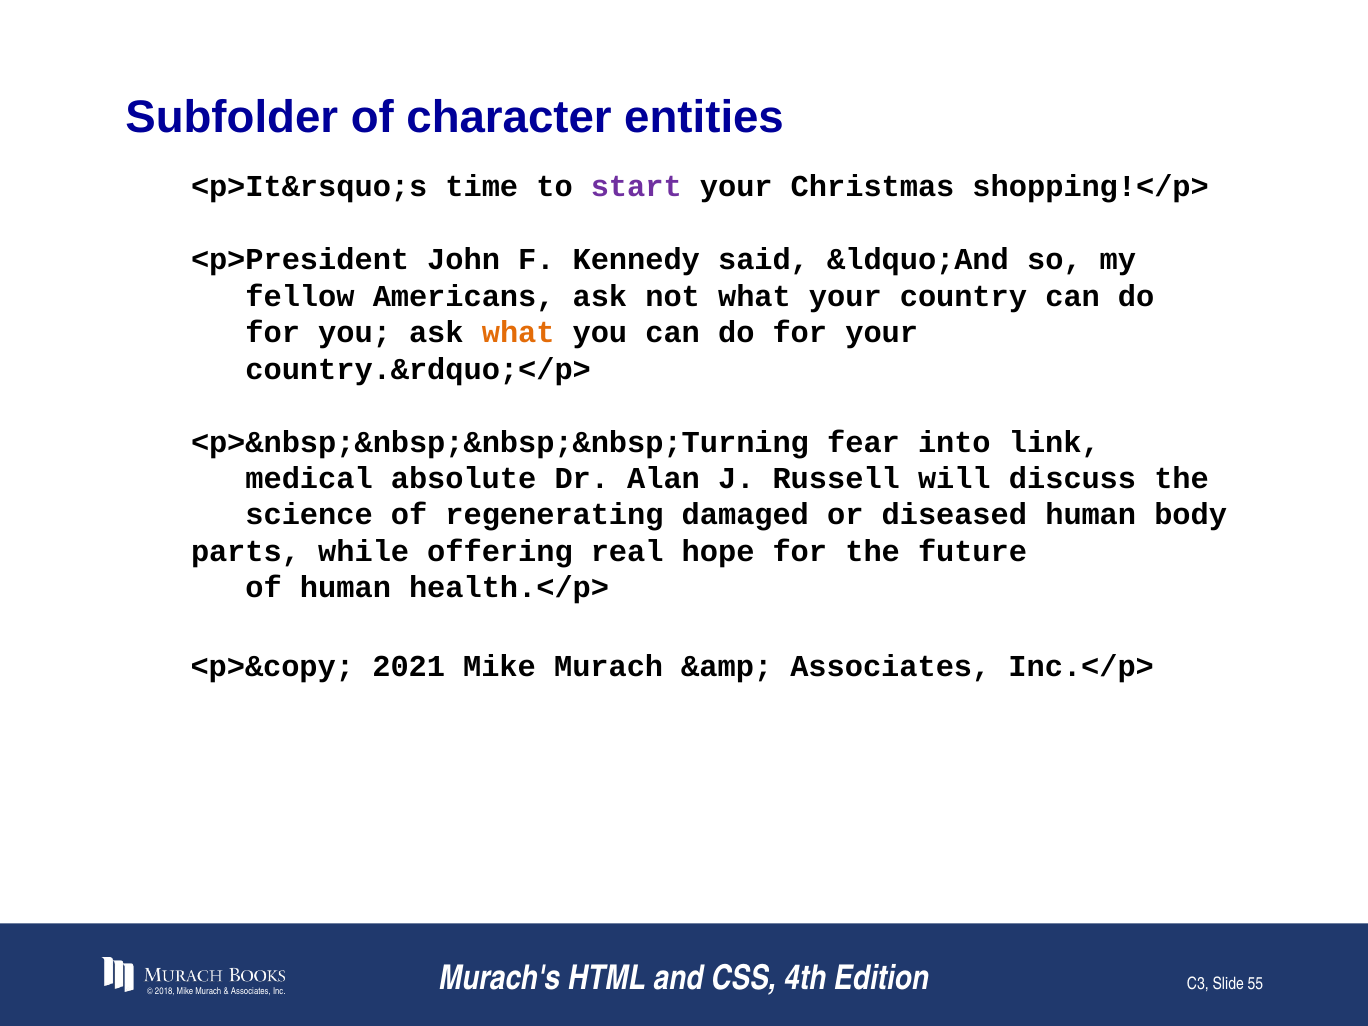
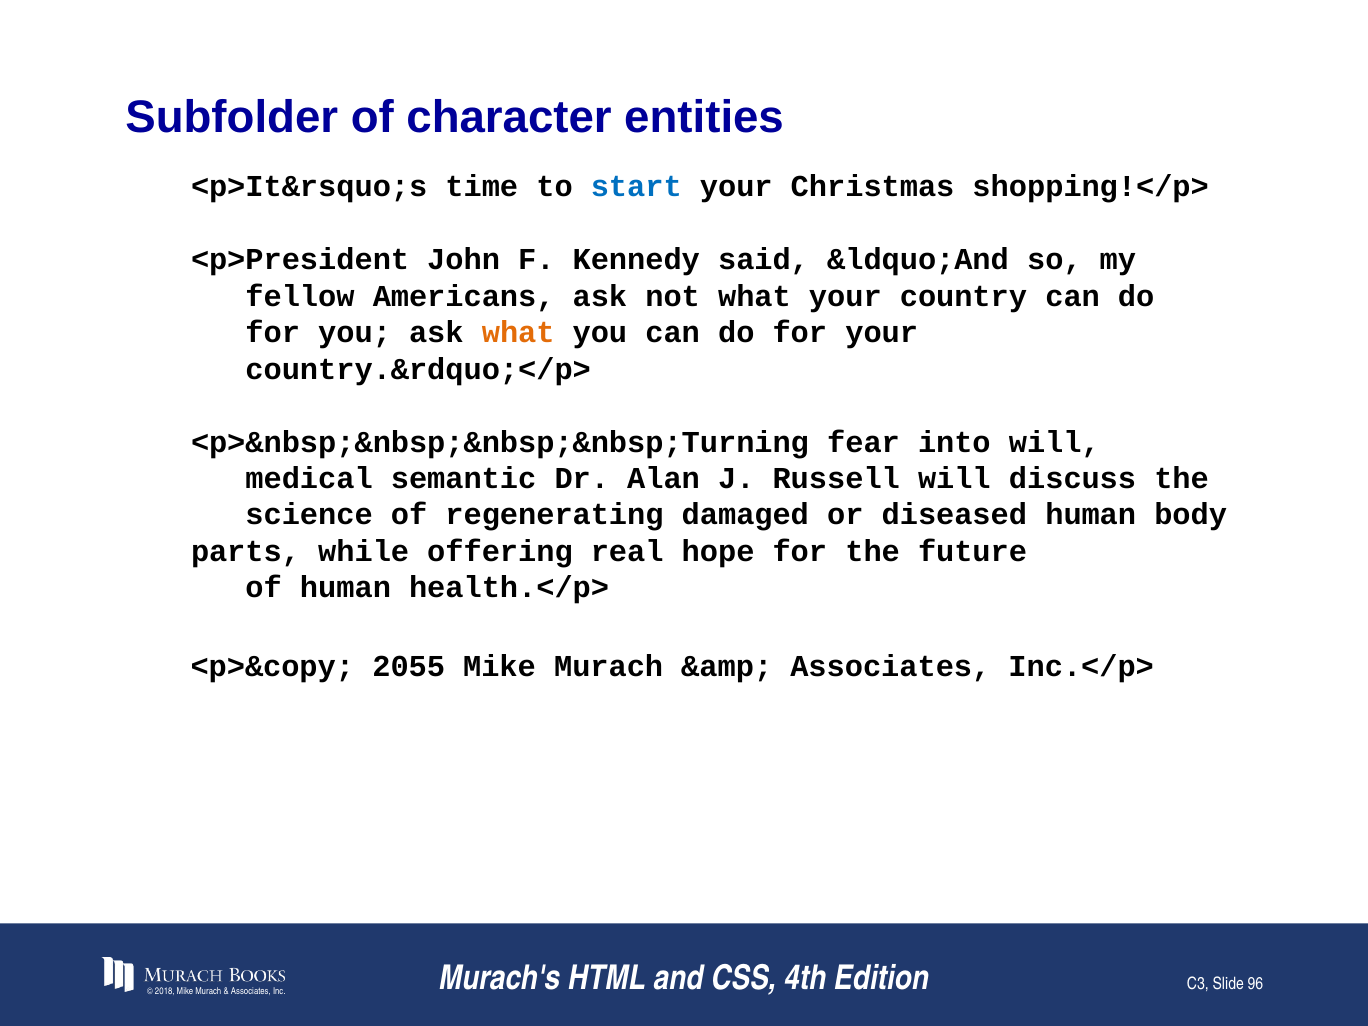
start colour: purple -> blue
into link: link -> will
absolute: absolute -> semantic
2021: 2021 -> 2055
55: 55 -> 96
